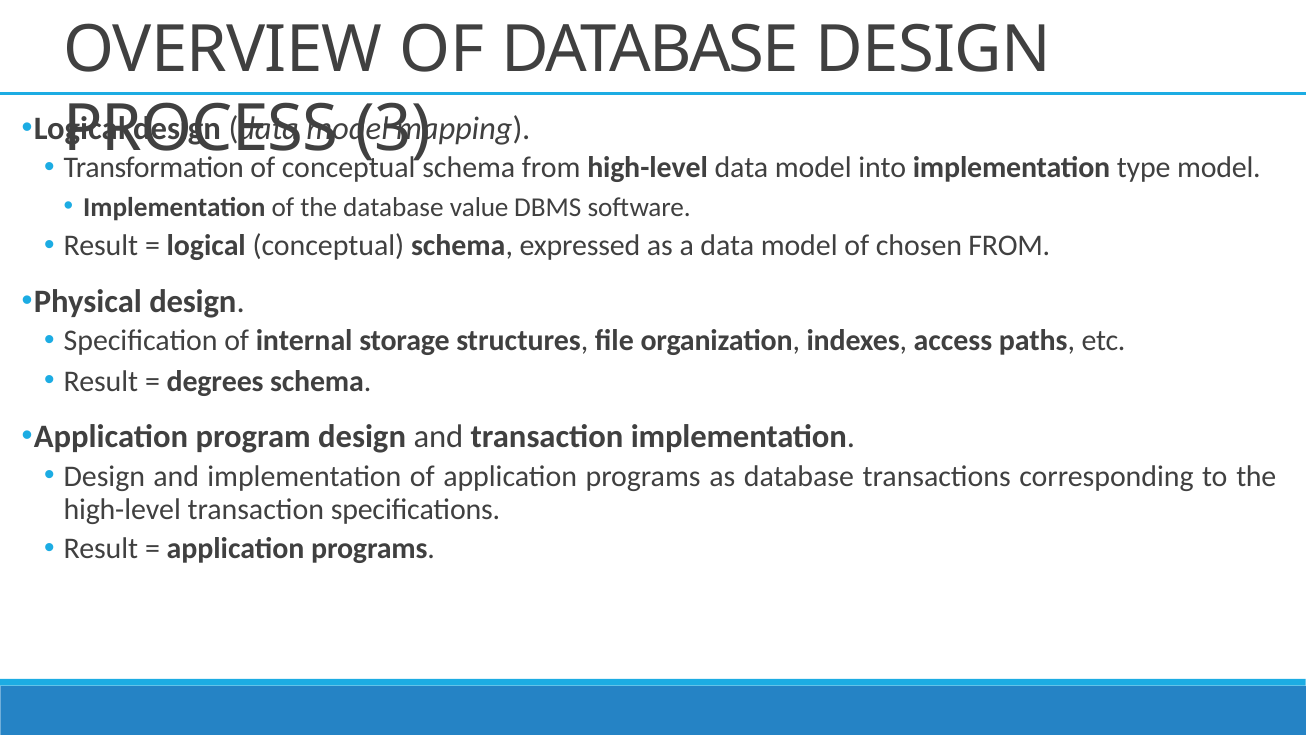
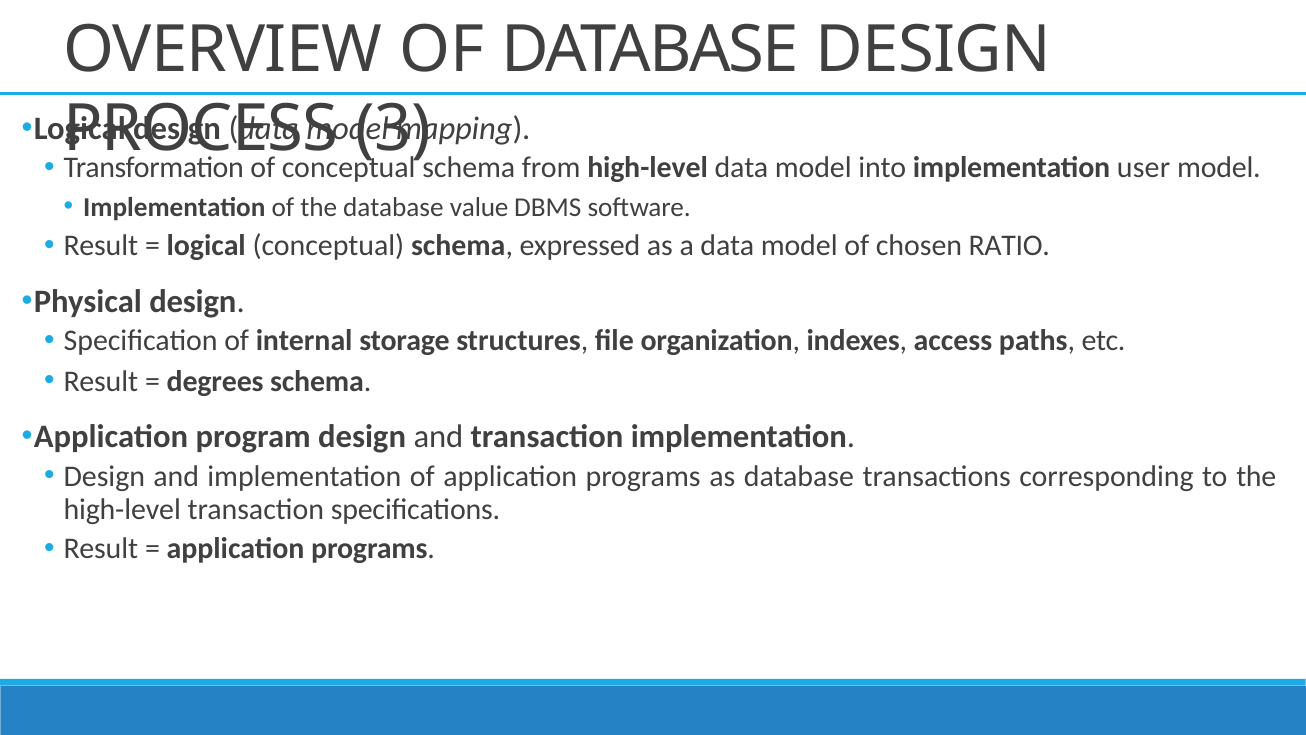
type: type -> user
chosen FROM: FROM -> RATIO
